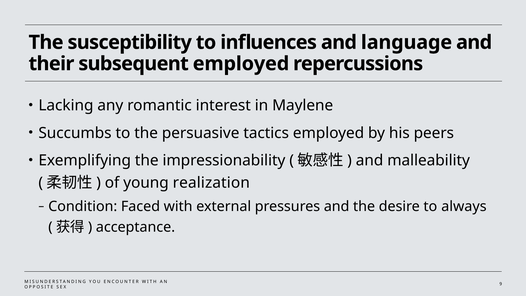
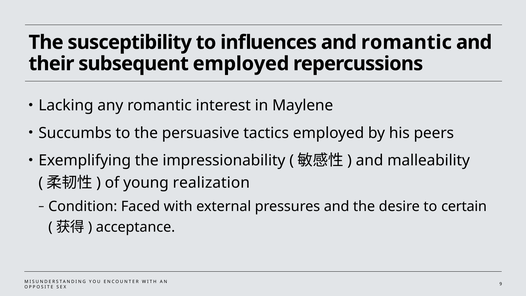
and language: language -> romantic
always: always -> certain
